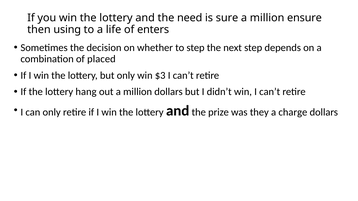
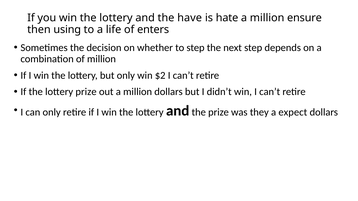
need: need -> have
sure: sure -> hate
of placed: placed -> million
$3: $3 -> $2
lottery hang: hang -> prize
charge: charge -> expect
